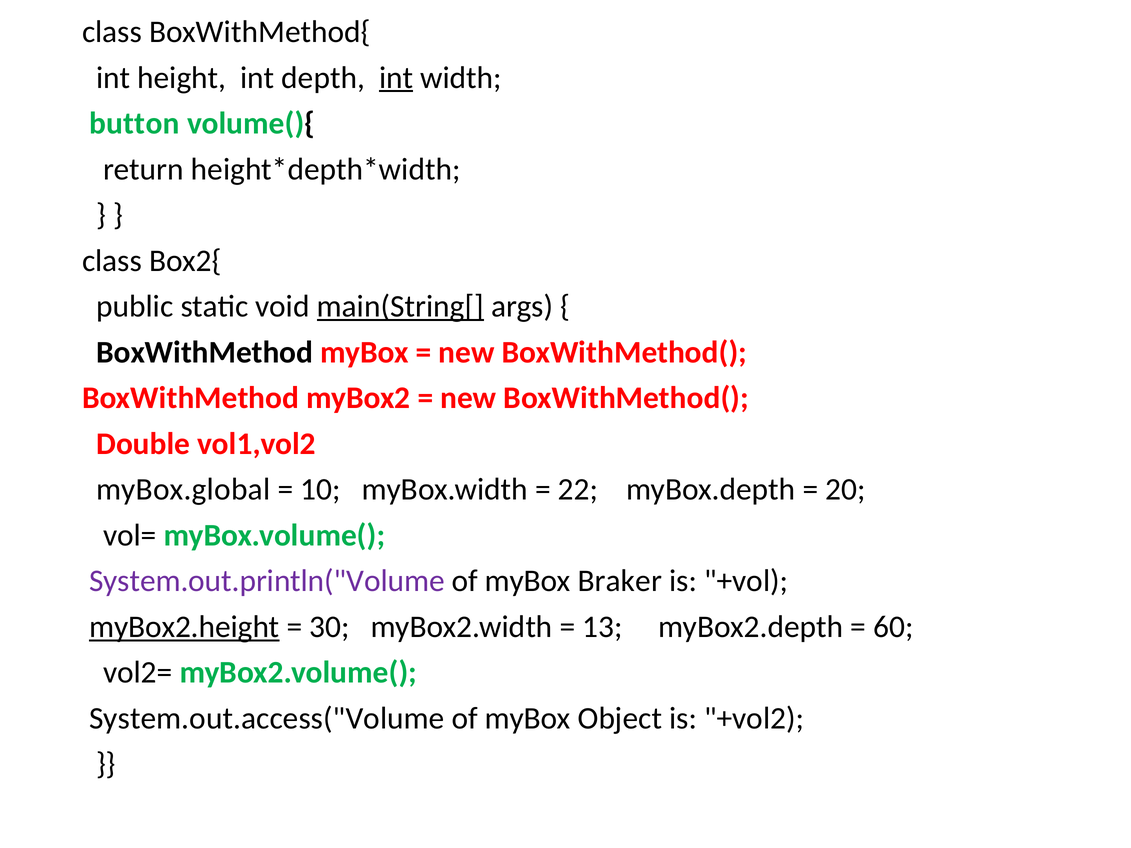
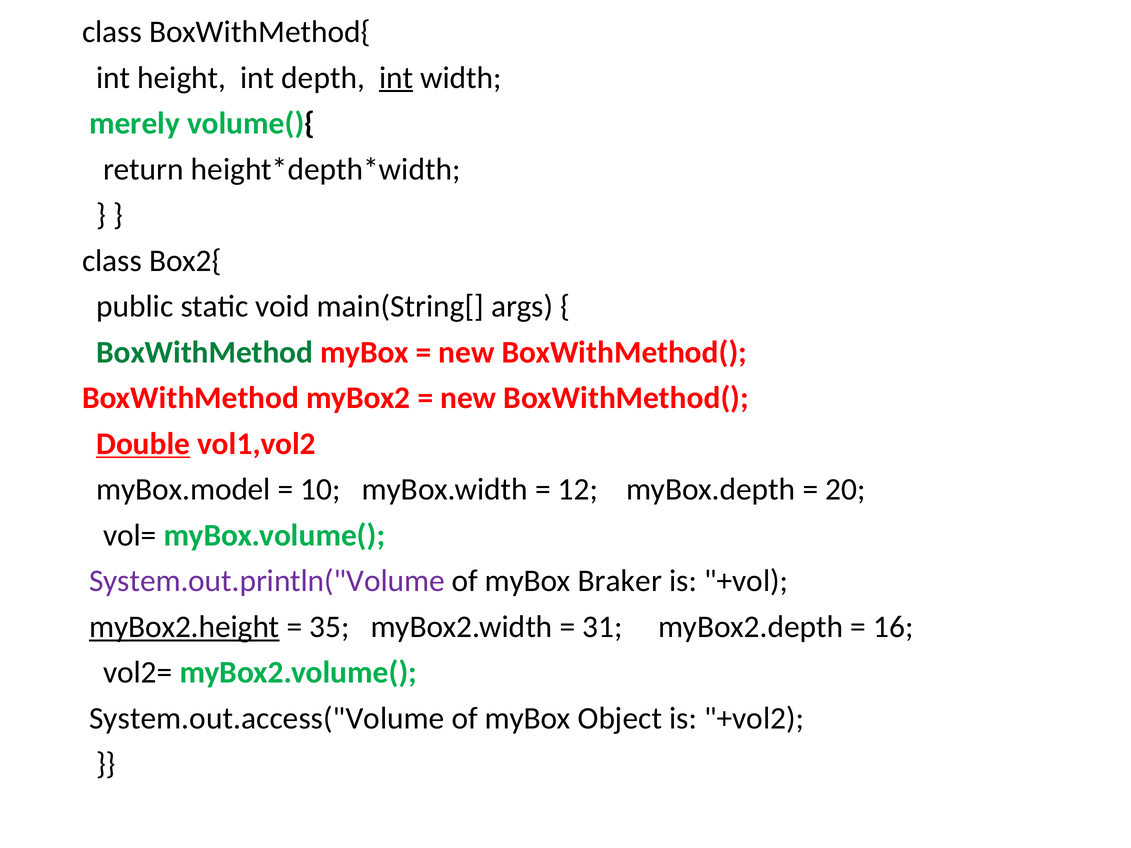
button: button -> merely
main(String[ underline: present -> none
BoxWithMethod at (205, 352) colour: black -> green
Double underline: none -> present
myBox.global: myBox.global -> myBox.model
22: 22 -> 12
30: 30 -> 35
13: 13 -> 31
60: 60 -> 16
